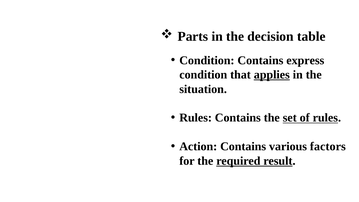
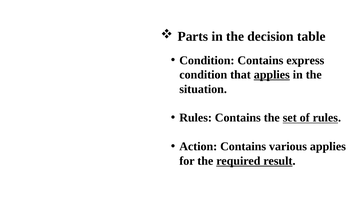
various factors: factors -> applies
